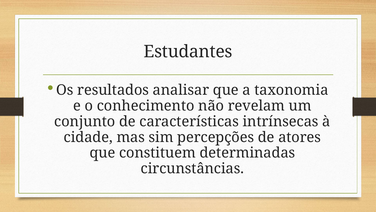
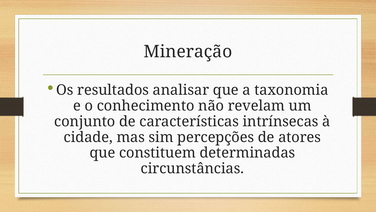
Estudantes: Estudantes -> Mineração
